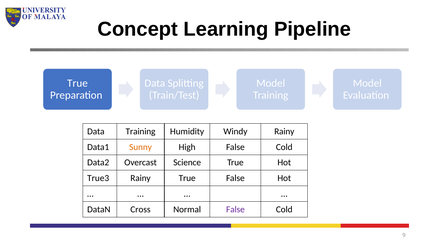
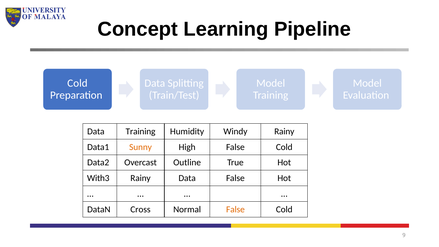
True at (77, 83): True -> Cold
Science: Science -> Outline
True3: True3 -> With3
Rainy True: True -> Data
False at (235, 209) colour: purple -> orange
